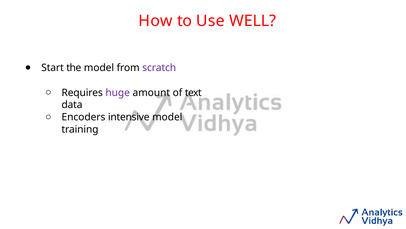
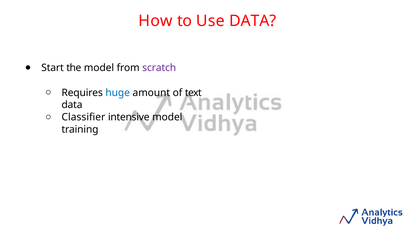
Use WELL: WELL -> DATA
huge colour: purple -> blue
Encoders: Encoders -> Classiﬁer
